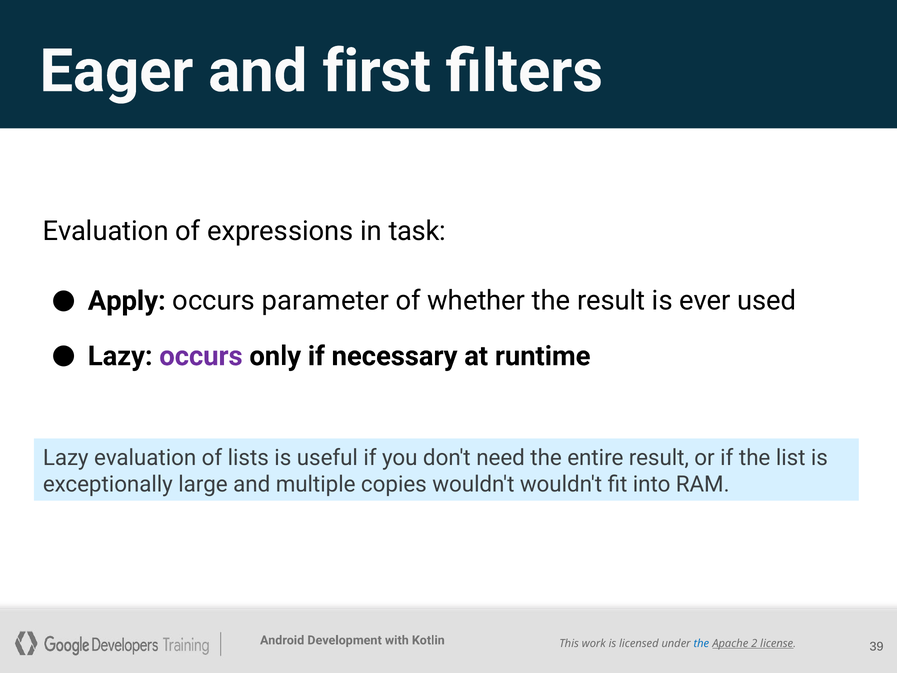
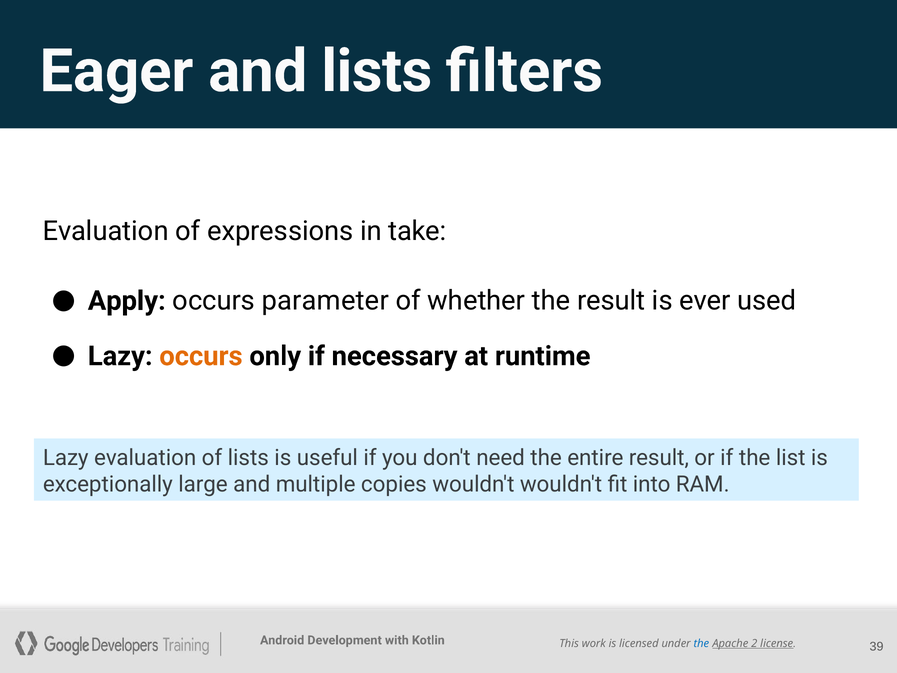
and first: first -> lists
task: task -> take
occurs at (201, 356) colour: purple -> orange
